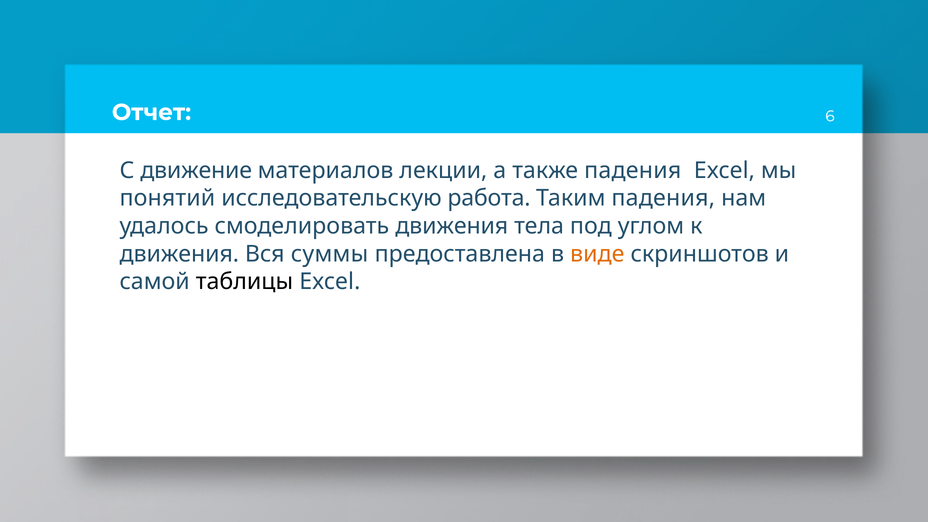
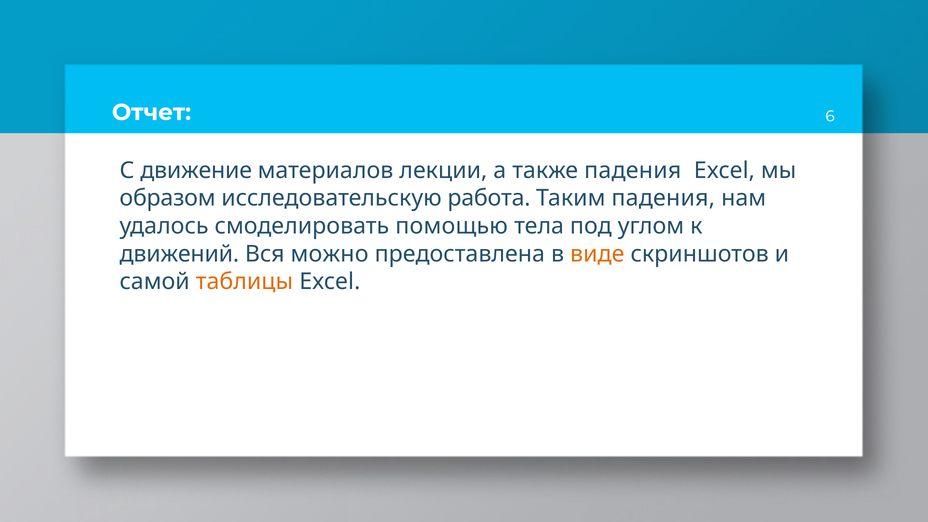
понятий: понятий -> образом
смоделировать движения: движения -> помощью
движения at (179, 254): движения -> движений
суммы: суммы -> можно
таблицы colour: black -> orange
